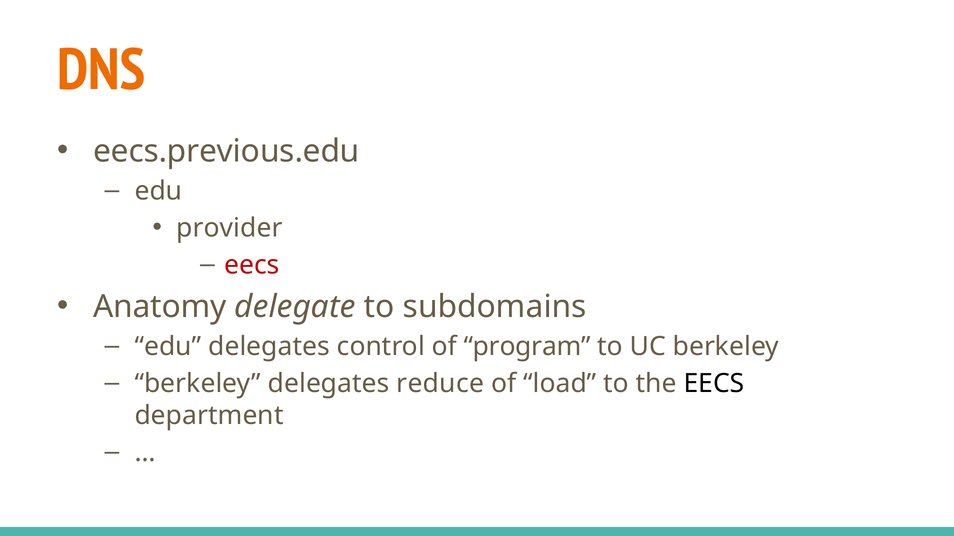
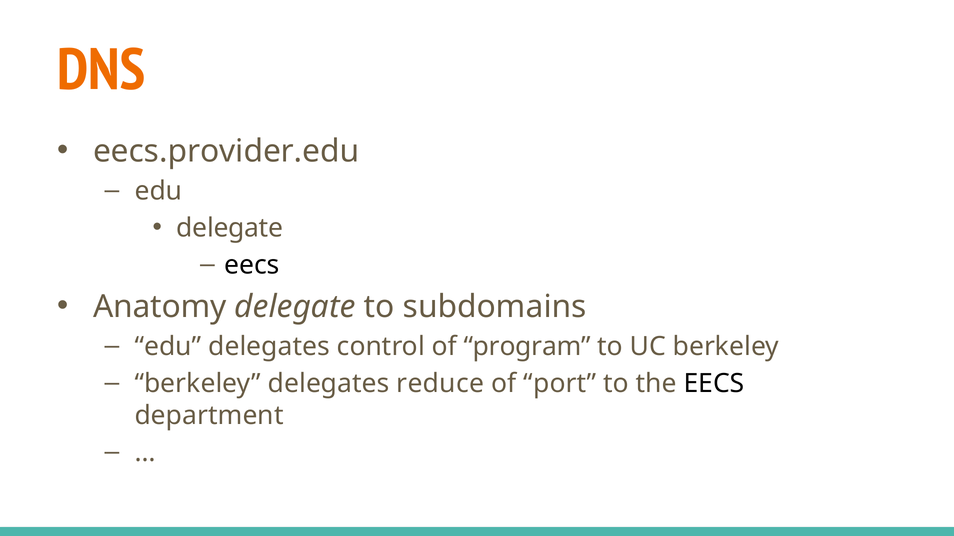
eecs.previous.edu: eecs.previous.edu -> eecs.provider.edu
provider at (230, 228): provider -> delegate
eecs at (252, 265) colour: red -> black
load: load -> port
